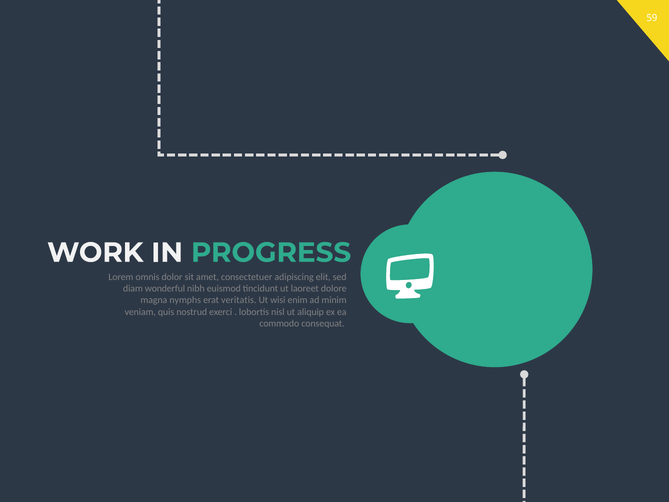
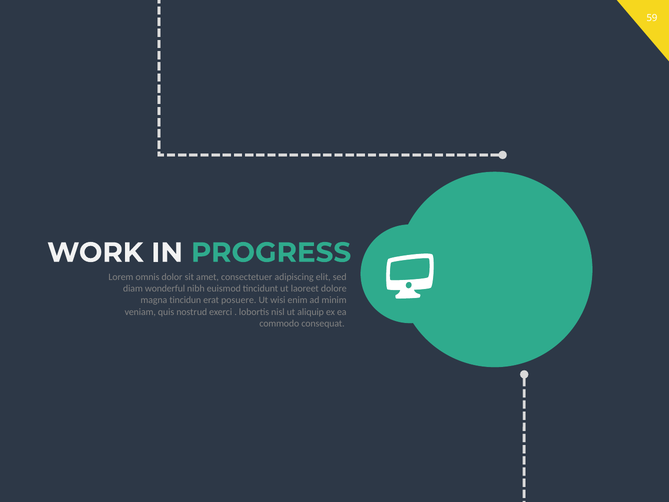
nymphs: nymphs -> tincidun
veritatis: veritatis -> posuere
